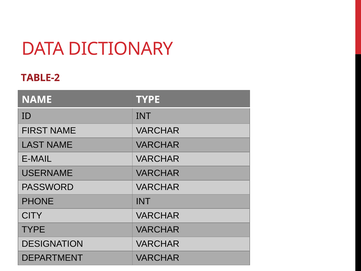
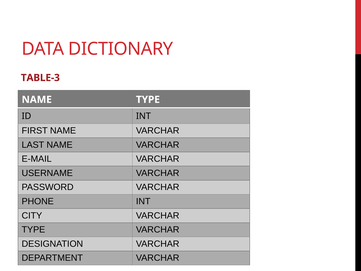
TABLE-2: TABLE-2 -> TABLE-3
